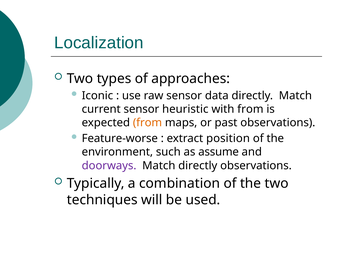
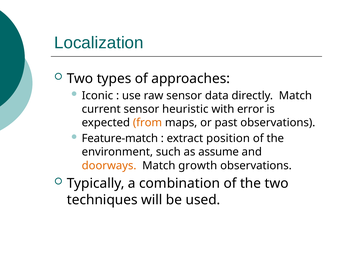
with from: from -> error
Feature-worse: Feature-worse -> Feature-match
doorways colour: purple -> orange
Match directly: directly -> growth
